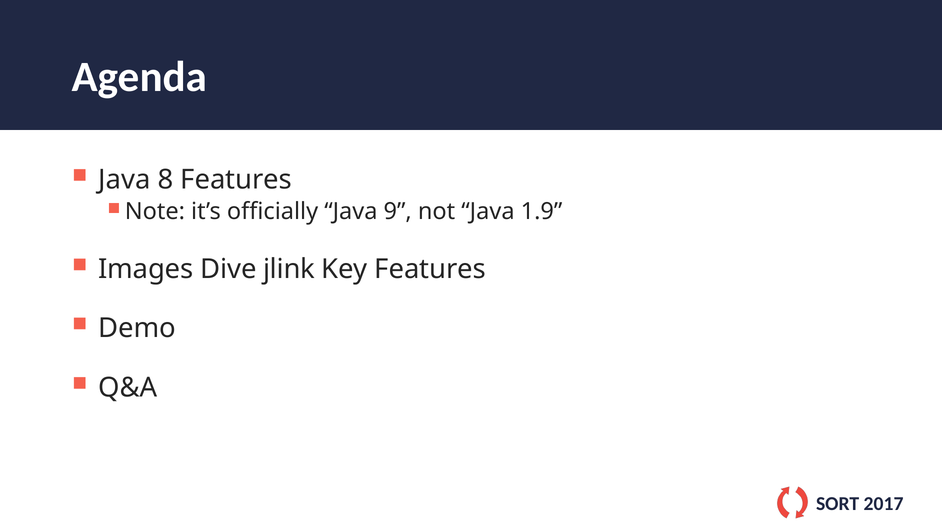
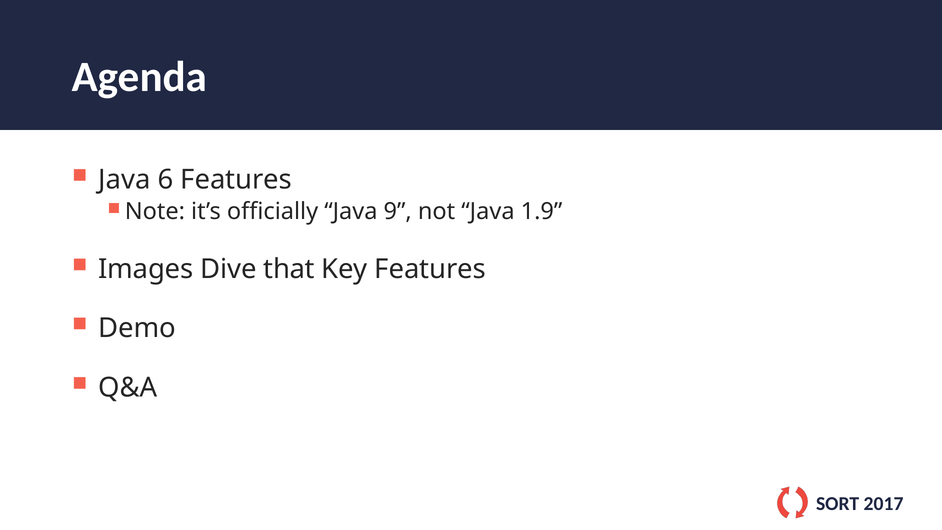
8: 8 -> 6
jlink: jlink -> that
